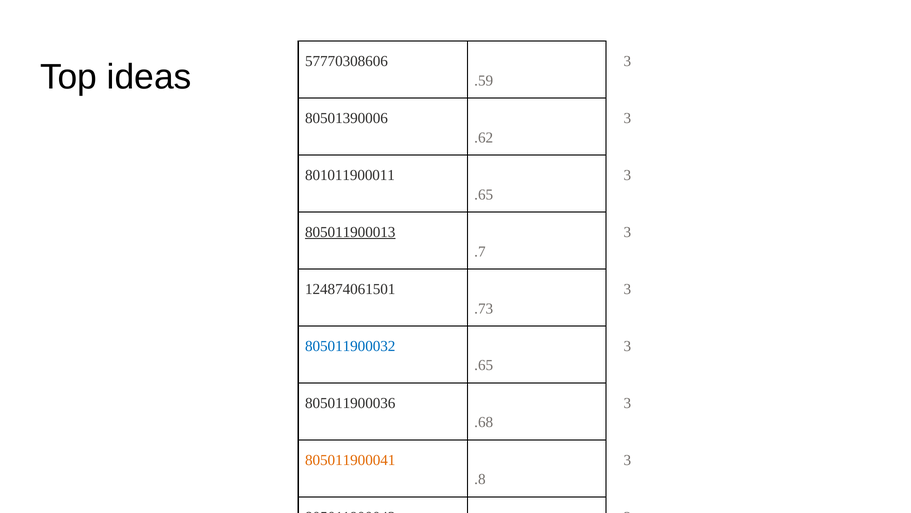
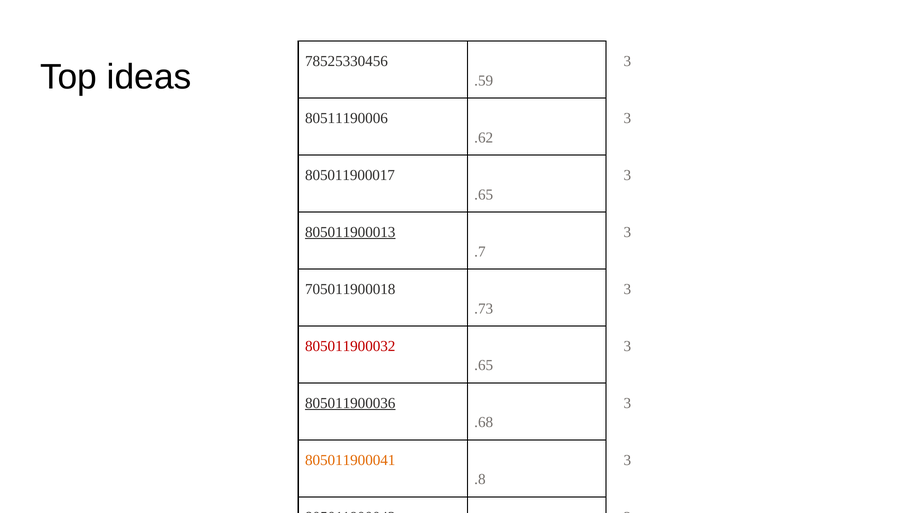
57770308606: 57770308606 -> 78525330456
80501390006: 80501390006 -> 80511190006
801011900011: 801011900011 -> 805011900017
124874061501: 124874061501 -> 705011900018
805011900032 colour: blue -> red
805011900036 underline: none -> present
